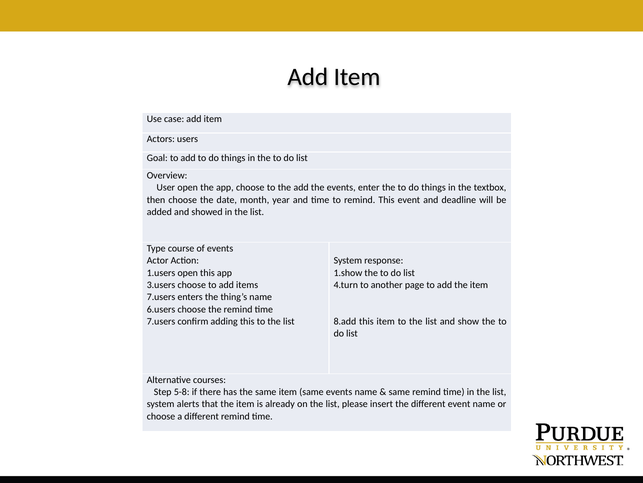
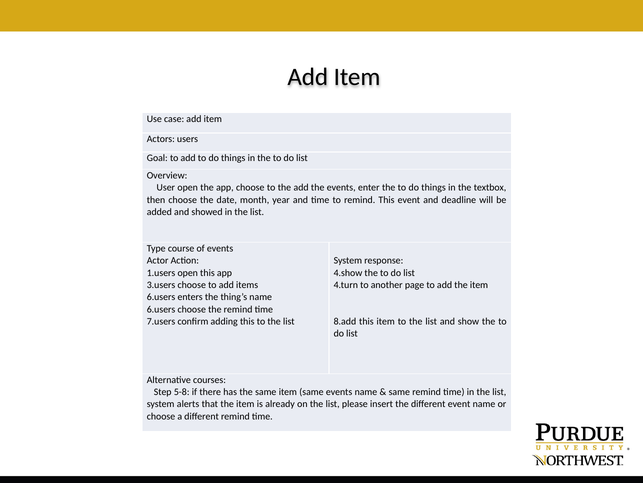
1.show: 1.show -> 4.show
7.users at (161, 297): 7.users -> 6.users
